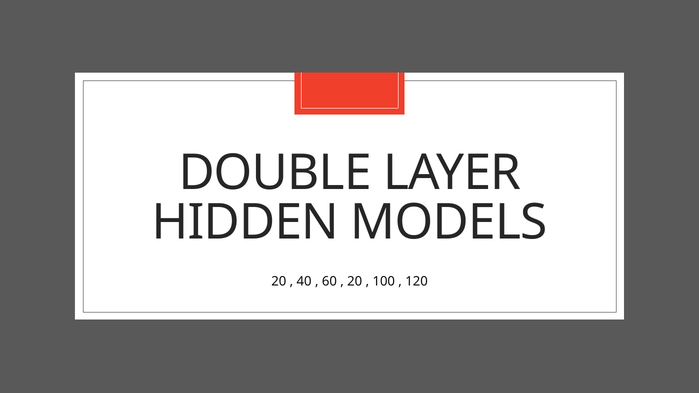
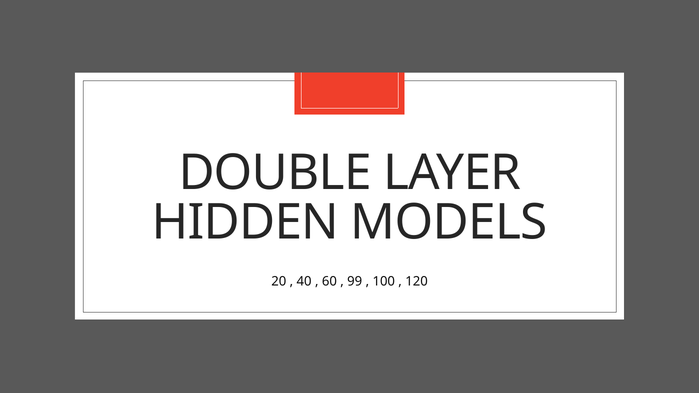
20 at (355, 281): 20 -> 99
